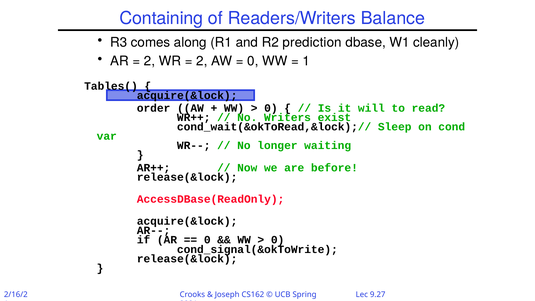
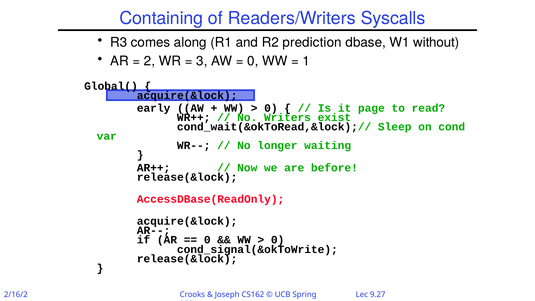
Balance: Balance -> Syscalls
cleanly: cleanly -> without
2 at (202, 61): 2 -> 3
Tables(: Tables( -> Global(
order: order -> early
will: will -> page
